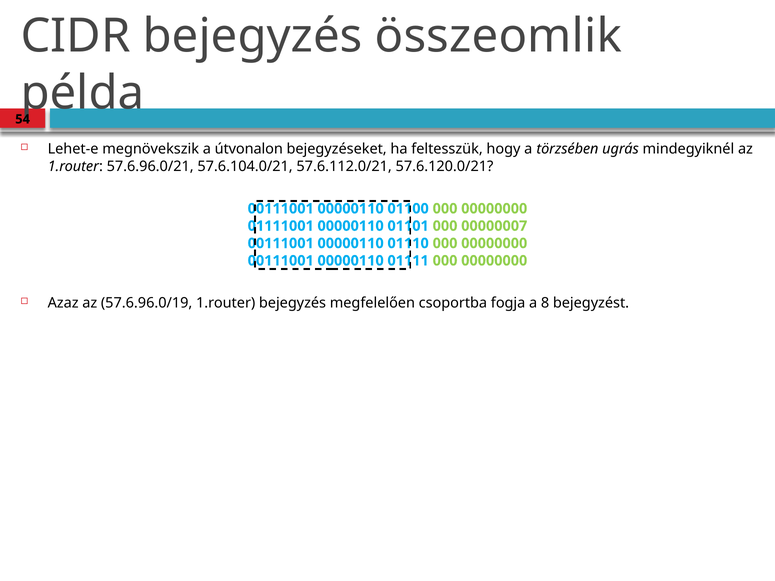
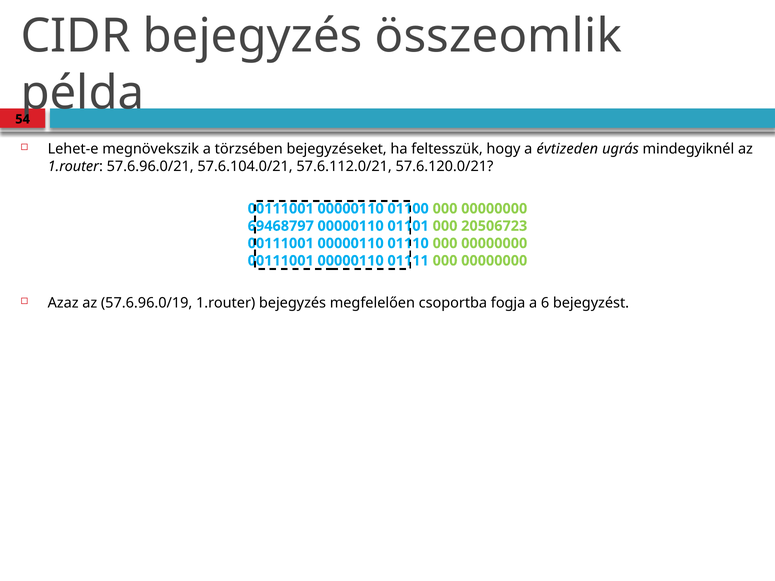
útvonalon: útvonalon -> törzsében
törzsében: törzsében -> évtizeden
01111001: 01111001 -> 69468797
00000007: 00000007 -> 20506723
8: 8 -> 6
